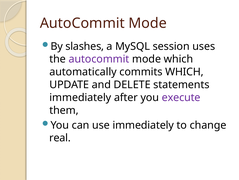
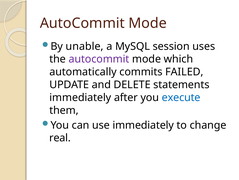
slashes: slashes -> unable
commits WHICH: WHICH -> FAILED
execute colour: purple -> blue
